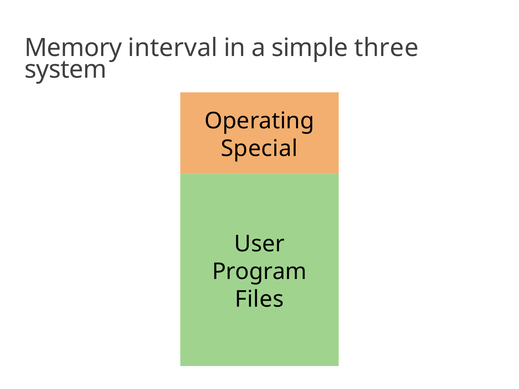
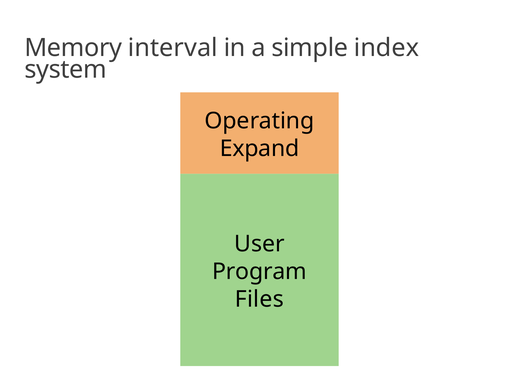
three: three -> index
Special: Special -> Expand
